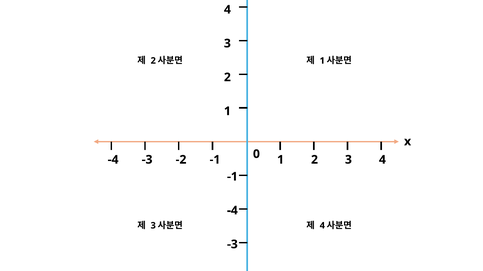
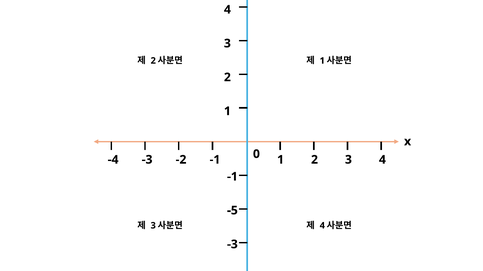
-4 at (232, 211): -4 -> -5
